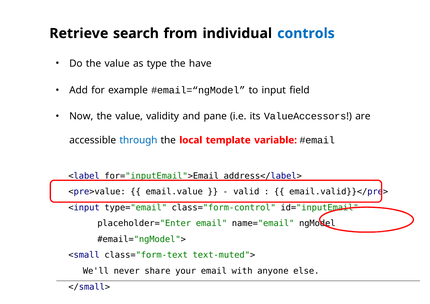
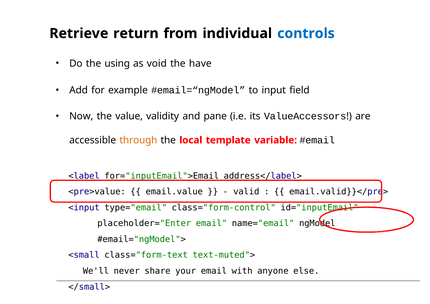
search: search -> return
Do the value: value -> using
type: type -> void
through colour: blue -> orange
